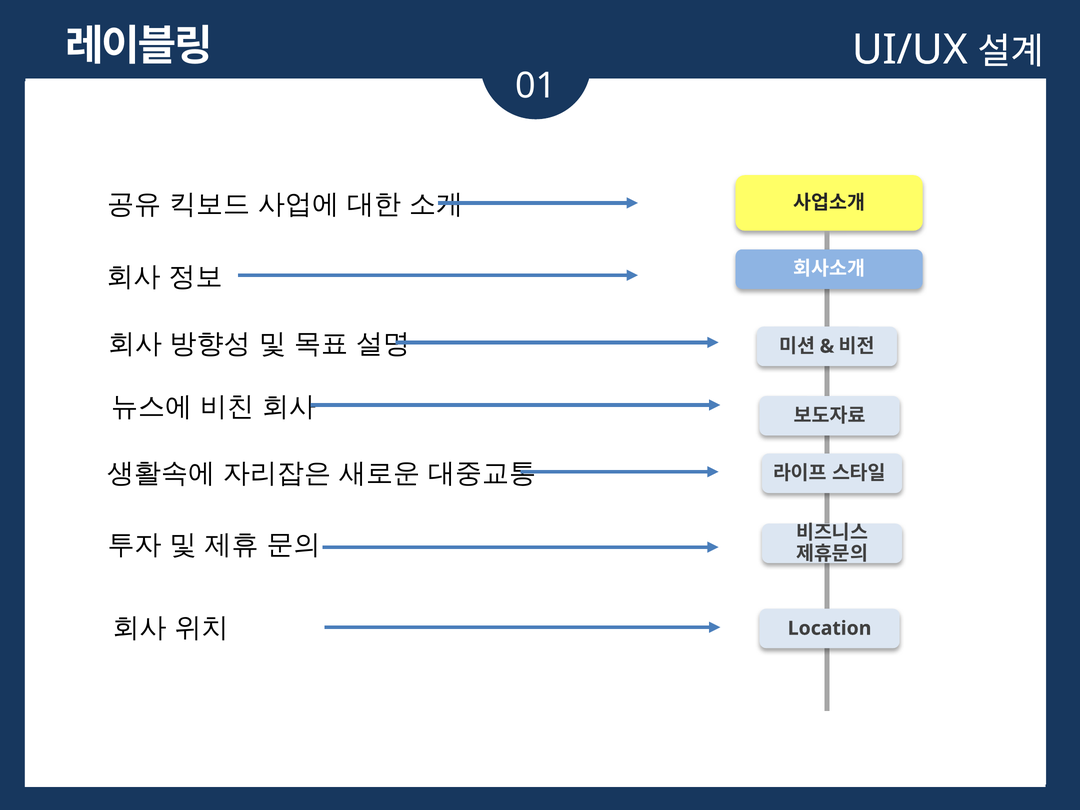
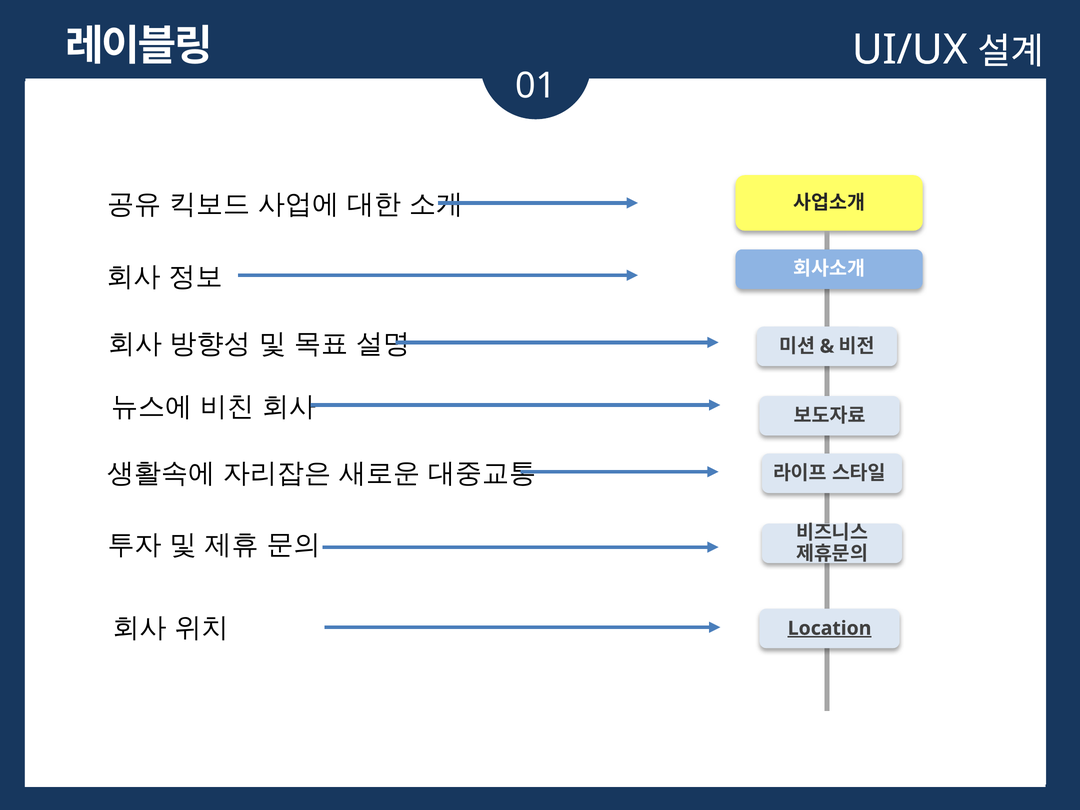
Location underline: none -> present
